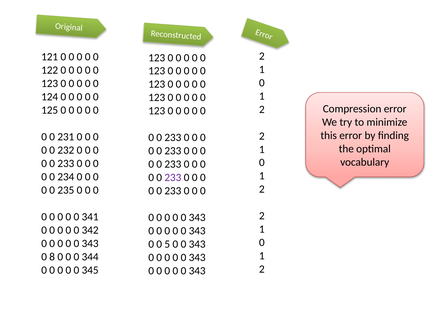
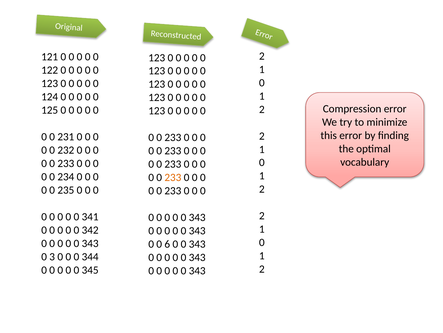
233 at (173, 177) colour: purple -> orange
5: 5 -> 6
8: 8 -> 3
